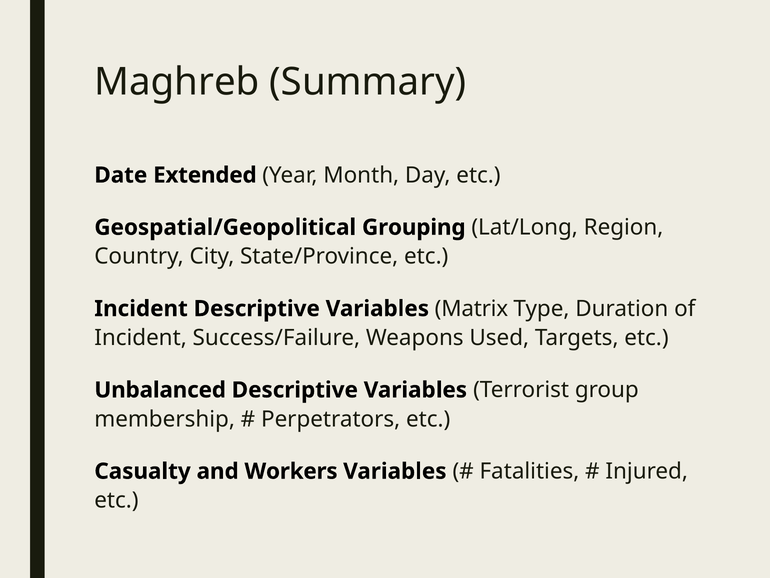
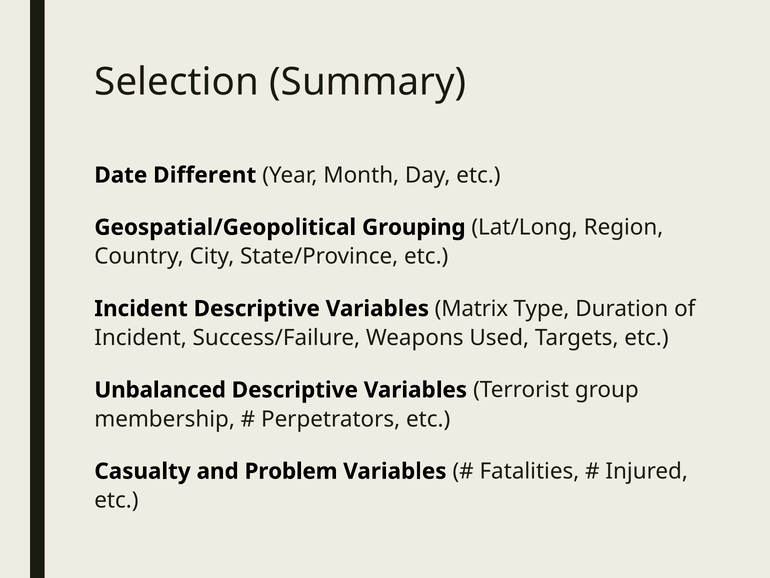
Maghreb: Maghreb -> Selection
Extended: Extended -> Different
Workers: Workers -> Problem
